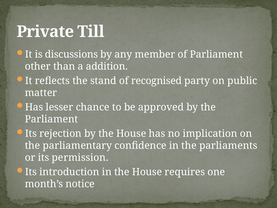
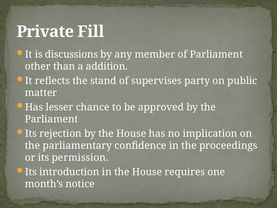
Till: Till -> Fill
recognised: recognised -> supervises
parliaments: parliaments -> proceedings
